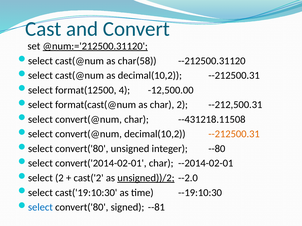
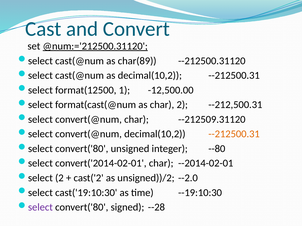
char(58: char(58 -> char(89
4: 4 -> 1
--431218.11508: --431218.11508 -> --212509.31120
unsigned))/2 underline: present -> none
select at (40, 208) colour: blue -> purple
--81: --81 -> --28
